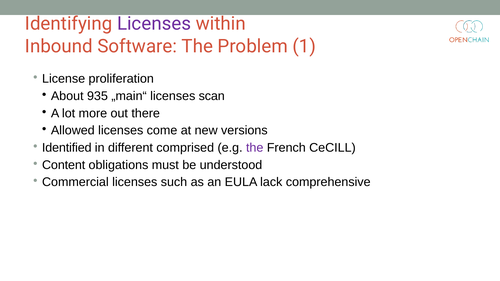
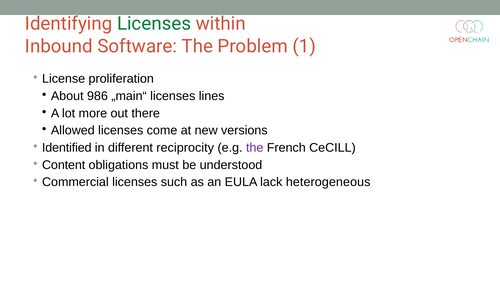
Licenses at (154, 24) colour: purple -> green
935: 935 -> 986
scan: scan -> lines
comprised: comprised -> reciprocity
comprehensive: comprehensive -> heterogeneous
